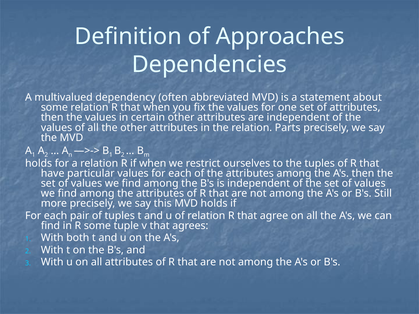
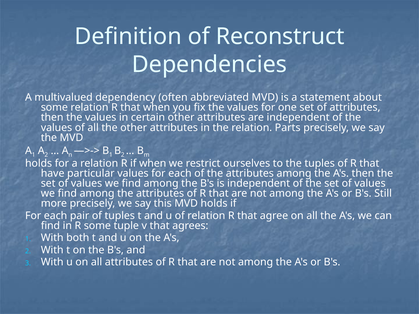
Approaches: Approaches -> Reconstruct
